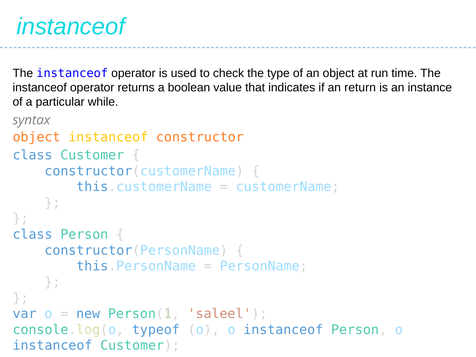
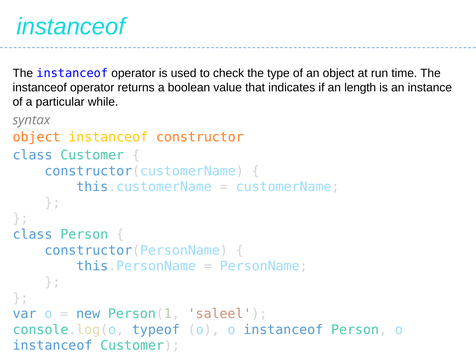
return: return -> length
